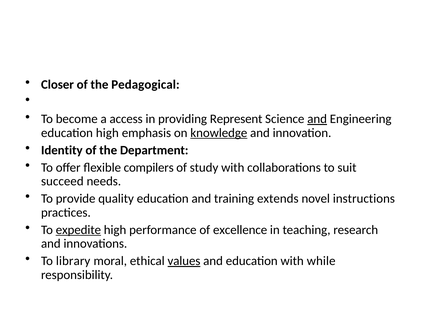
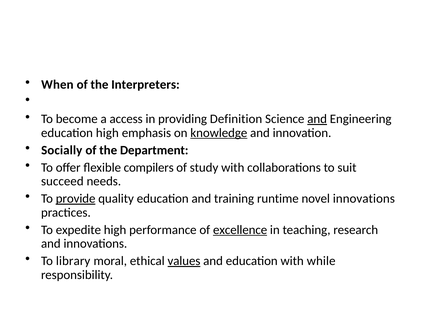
Closer: Closer -> When
Pedagogical: Pedagogical -> Interpreters
Represent: Represent -> Definition
Identity: Identity -> Socially
provide underline: none -> present
extends: extends -> runtime
novel instructions: instructions -> innovations
expedite underline: present -> none
excellence underline: none -> present
